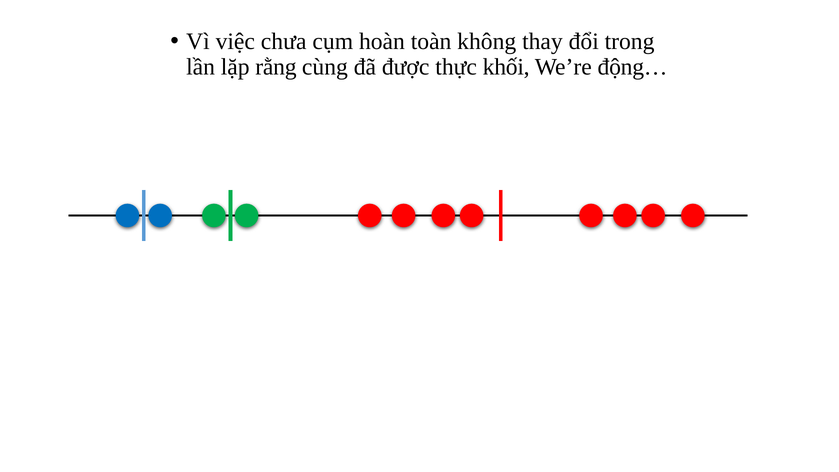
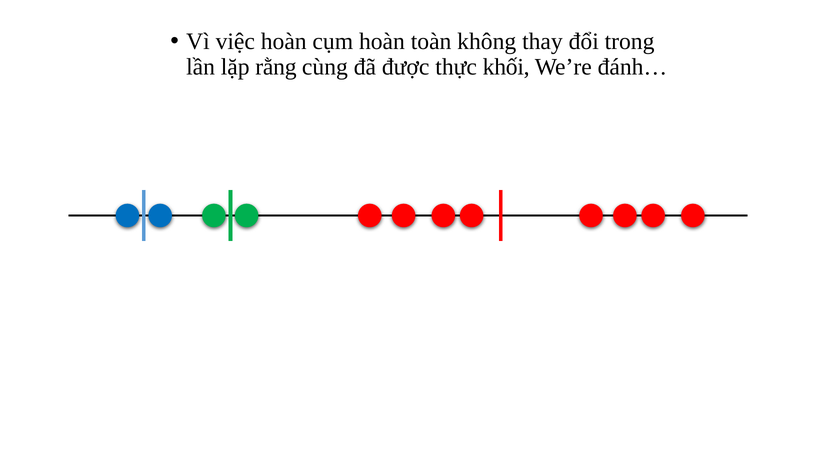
việc chưa: chưa -> hoàn
động…: động… -> đánh…
